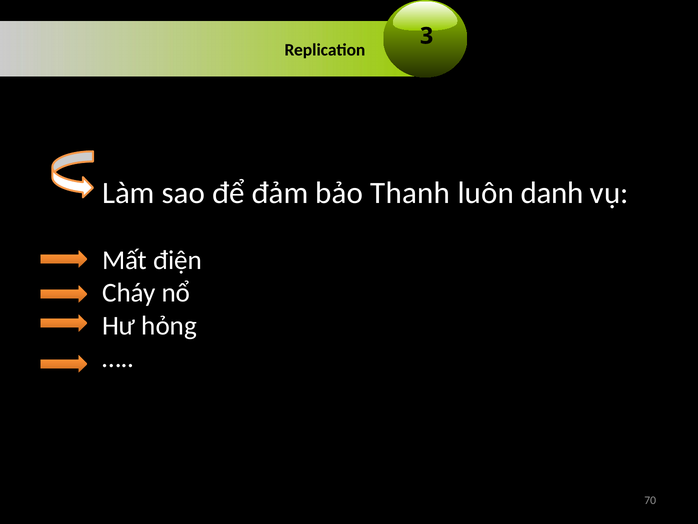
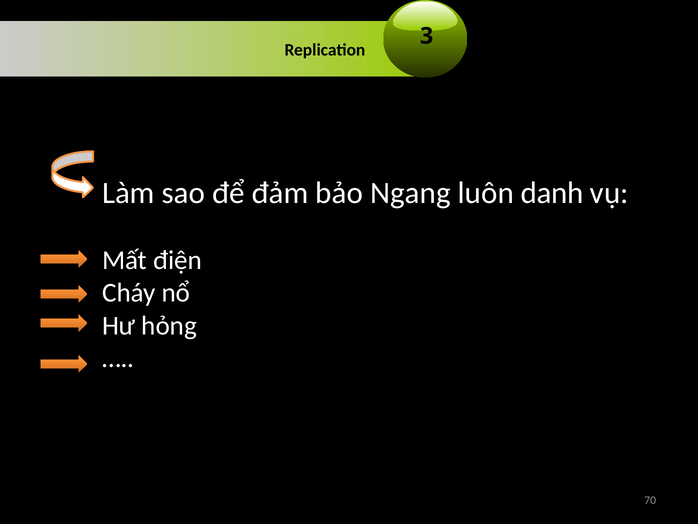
Thanh: Thanh -> Ngang
